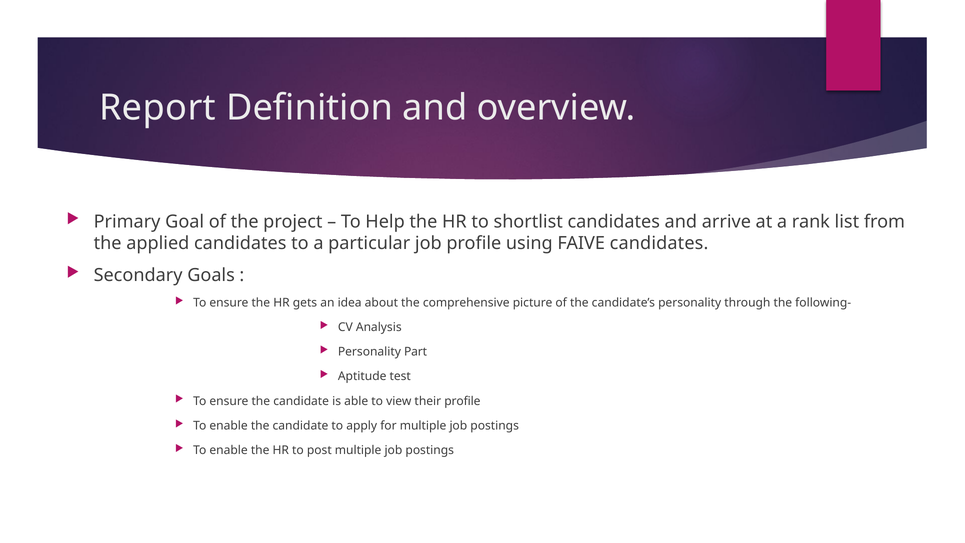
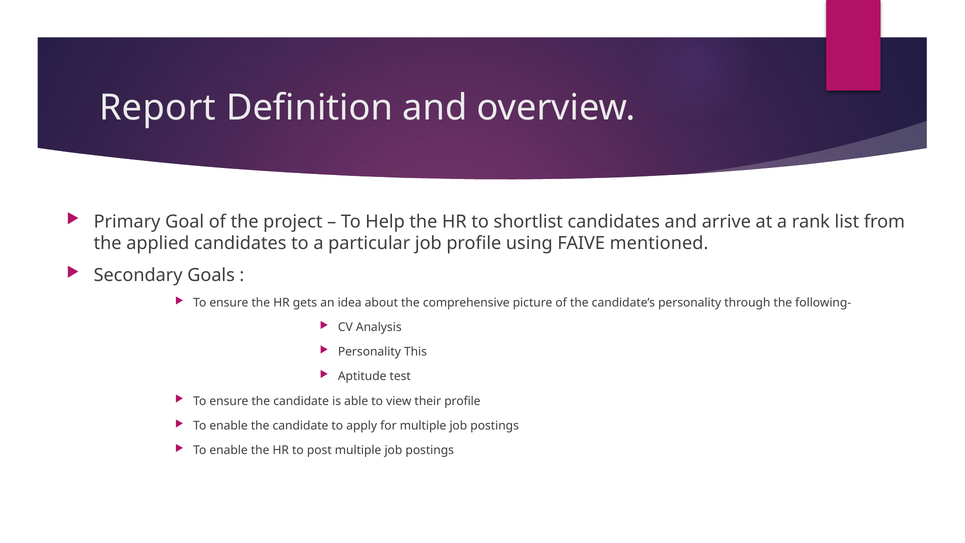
FAIVE candidates: candidates -> mentioned
Part: Part -> This
